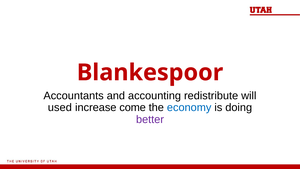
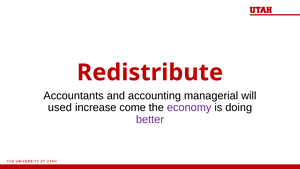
Blankespoor: Blankespoor -> Redistribute
redistribute: redistribute -> managerial
economy colour: blue -> purple
